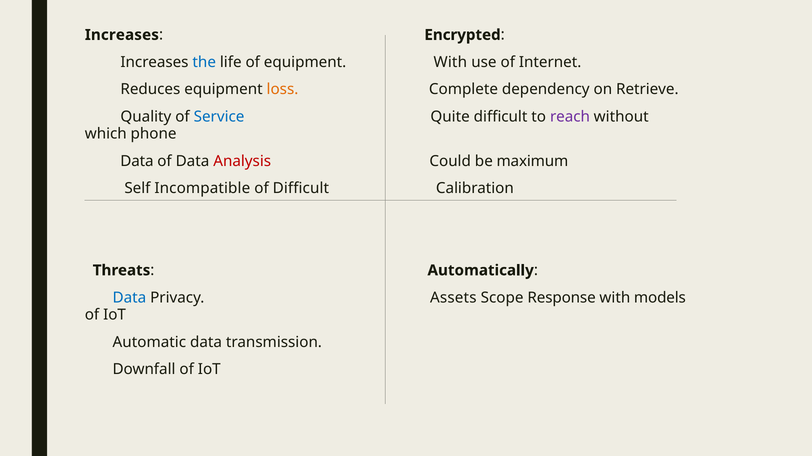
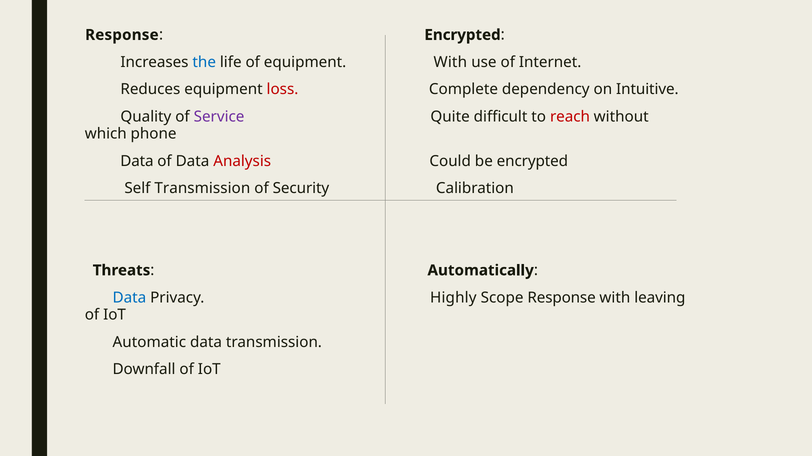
Increases at (122, 35): Increases -> Response
loss colour: orange -> red
Retrieve: Retrieve -> Intuitive
Service colour: blue -> purple
reach colour: purple -> red
be maximum: maximum -> encrypted
Self Incompatible: Incompatible -> Transmission
of Difficult: Difficult -> Security
Assets: Assets -> Highly
models: models -> leaving
